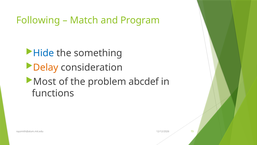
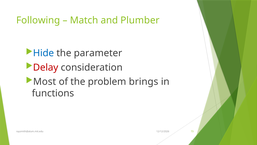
Program: Program -> Plumber
something: something -> parameter
Delay colour: orange -> red
abcdef: abcdef -> brings
